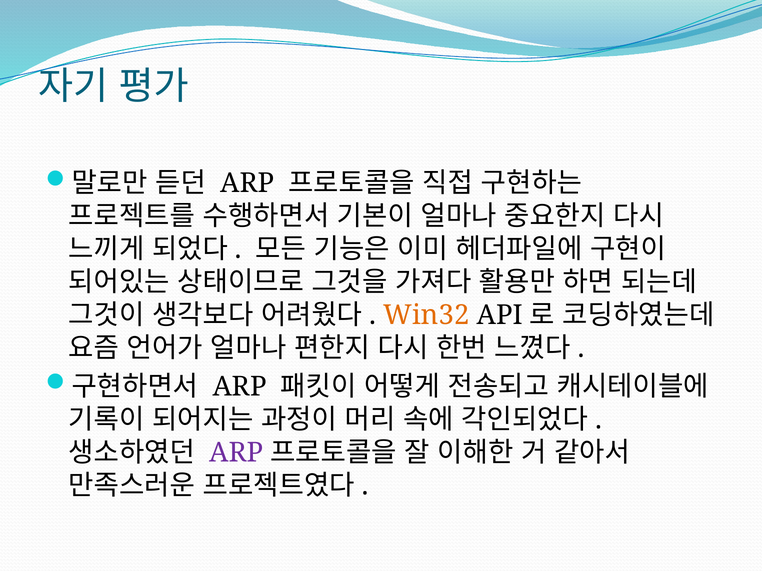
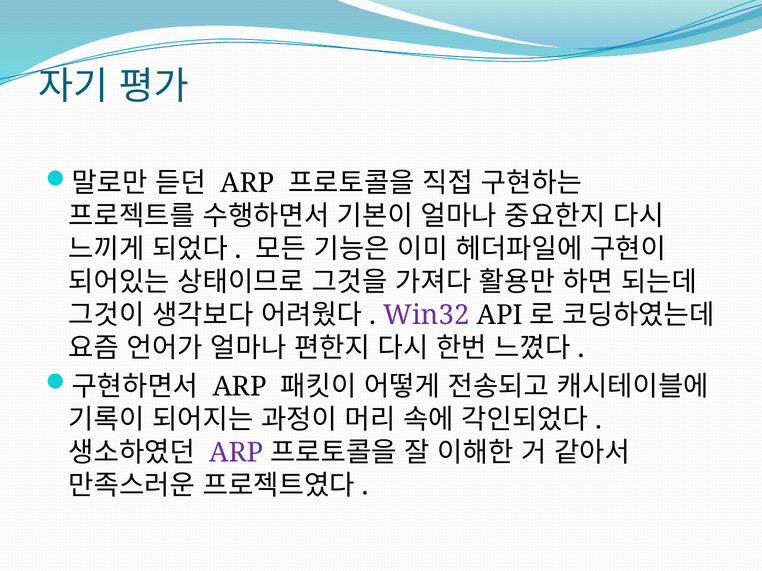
Win32 colour: orange -> purple
